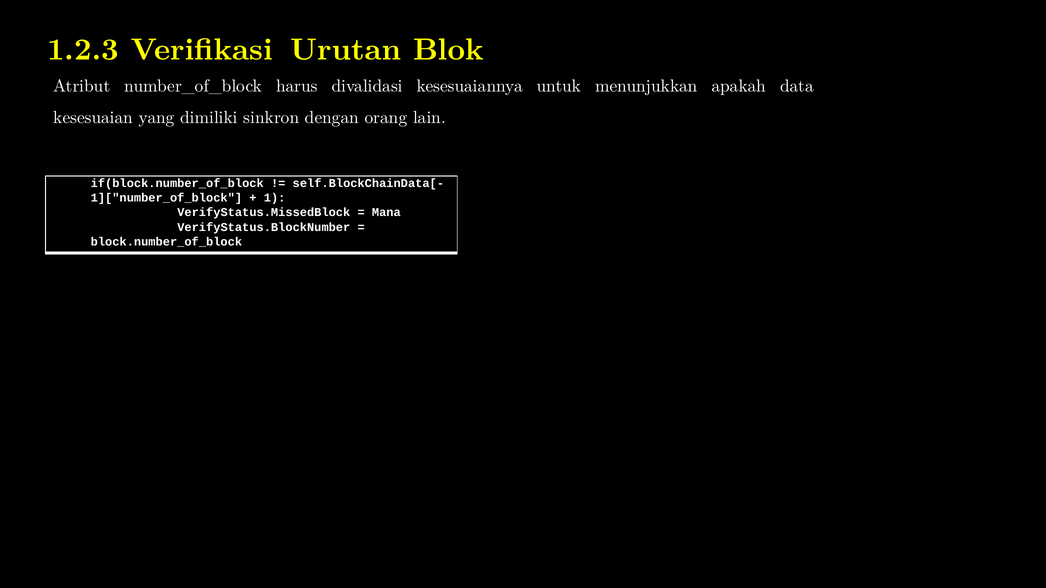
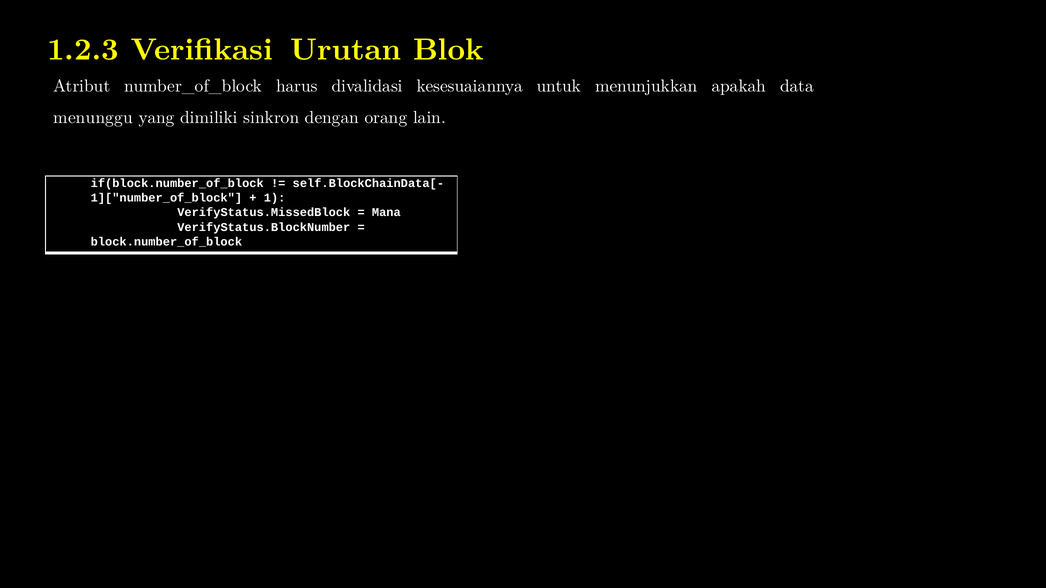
kesesuaian: kesesuaian -> menunggu
